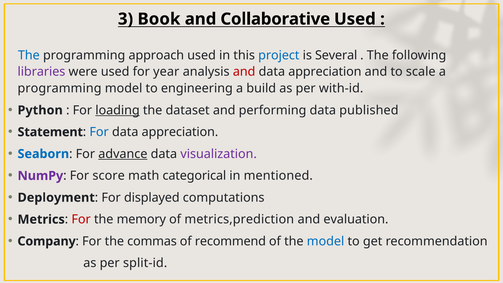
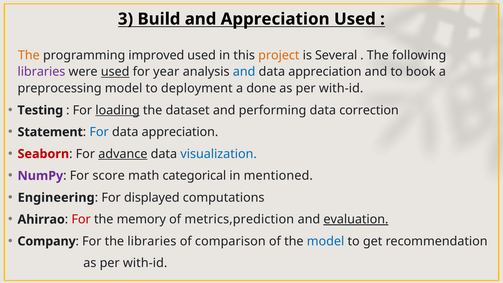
Book: Book -> Build
and Collaborative: Collaborative -> Appreciation
The at (29, 55) colour: blue -> orange
approach: approach -> improved
project colour: blue -> orange
used at (115, 72) underline: none -> present
and at (244, 72) colour: red -> blue
scale: scale -> book
programming at (60, 88): programming -> preprocessing
engineering: engineering -> deployment
build: build -> done
Python: Python -> Testing
published: published -> correction
Seaborn colour: blue -> red
visualization colour: purple -> blue
Deployment: Deployment -> Engineering
Metrics: Metrics -> Ahirrao
evaluation underline: none -> present
the commas: commas -> libraries
recommend: recommend -> comparison
split-id at (145, 263): split-id -> with-id
